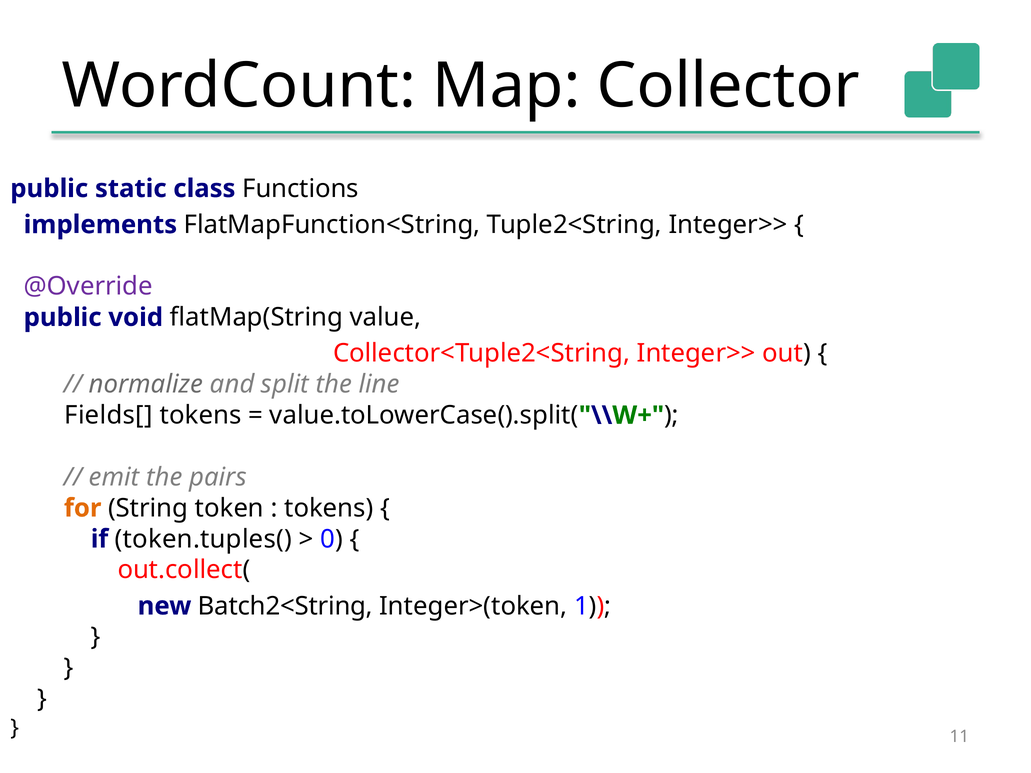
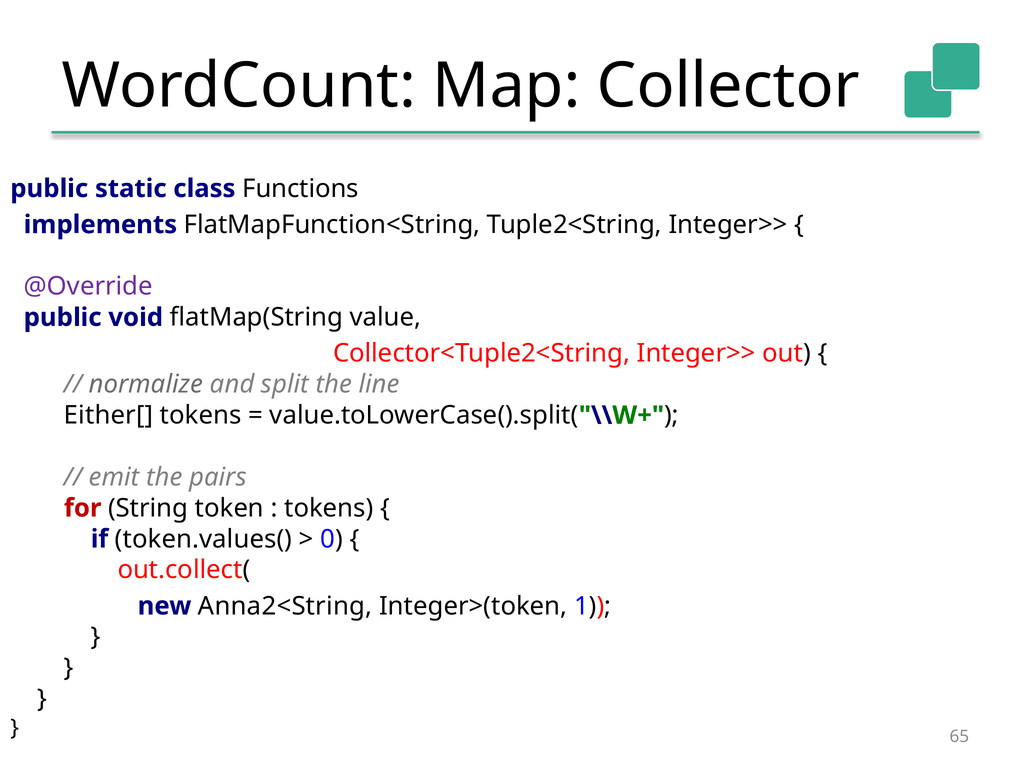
Fields[: Fields[ -> Either[
for colour: orange -> red
token.tuples(: token.tuples( -> token.values(
Batch2<String: Batch2<String -> Anna2<String
11: 11 -> 65
